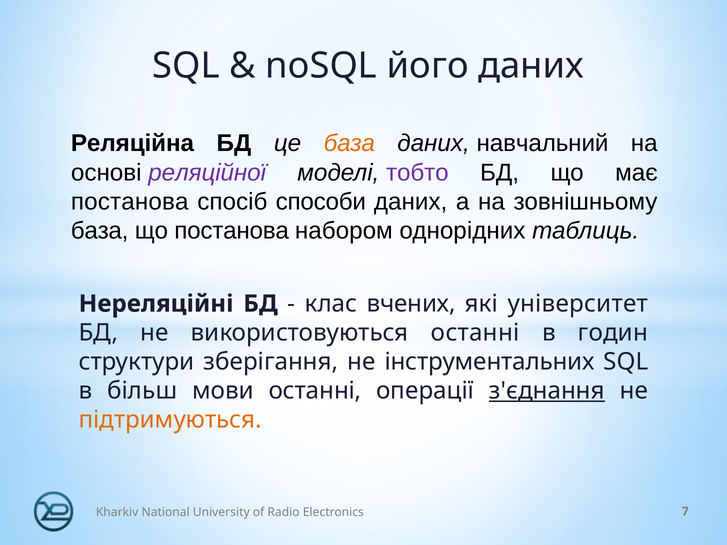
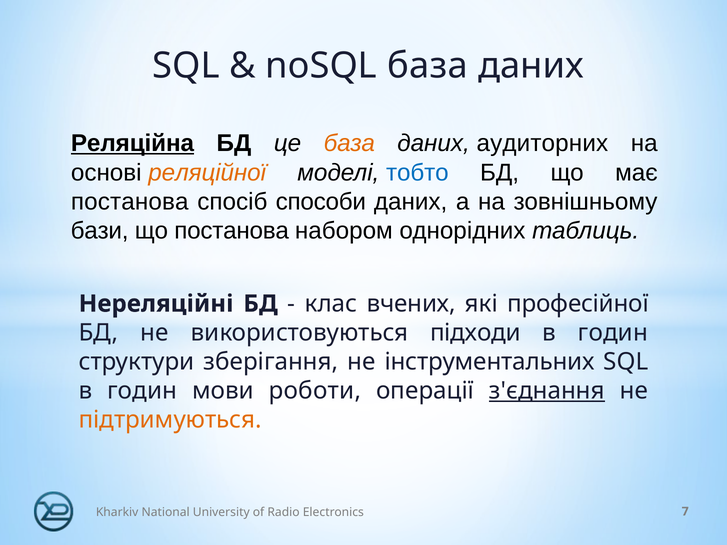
noSQL його: його -> база
Реляційна underline: none -> present
навчальний: навчальний -> аудиторних
реляційної colour: purple -> orange
тобто colour: purple -> blue
база at (100, 231): база -> бази
університет: університет -> професійної
використовуються останні: останні -> підходи
більш at (142, 391): більш -> годин
мови останні: останні -> роботи
